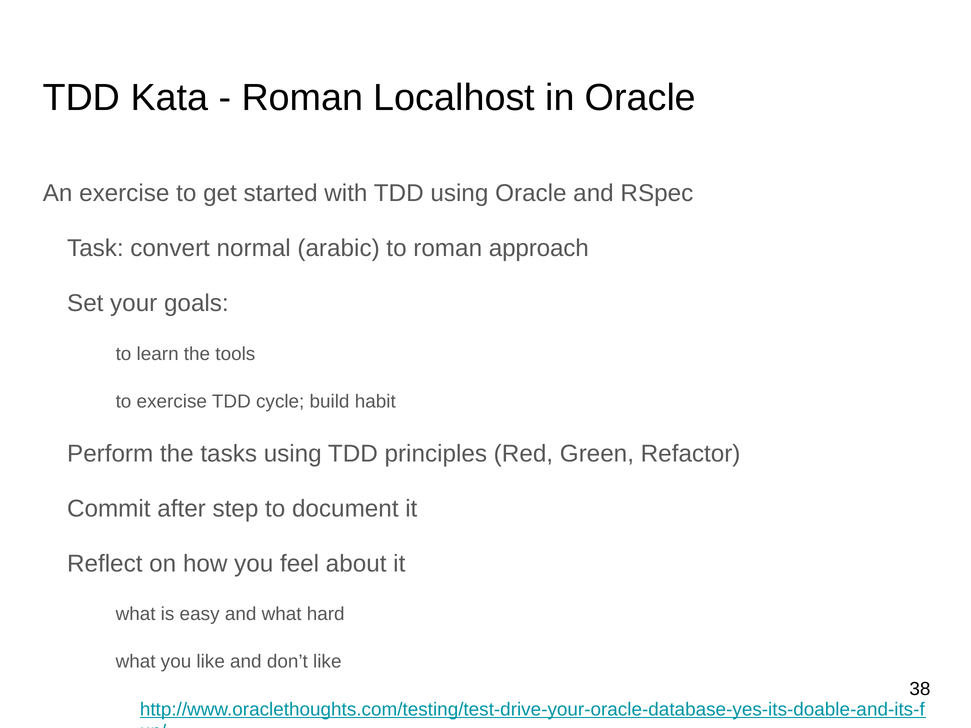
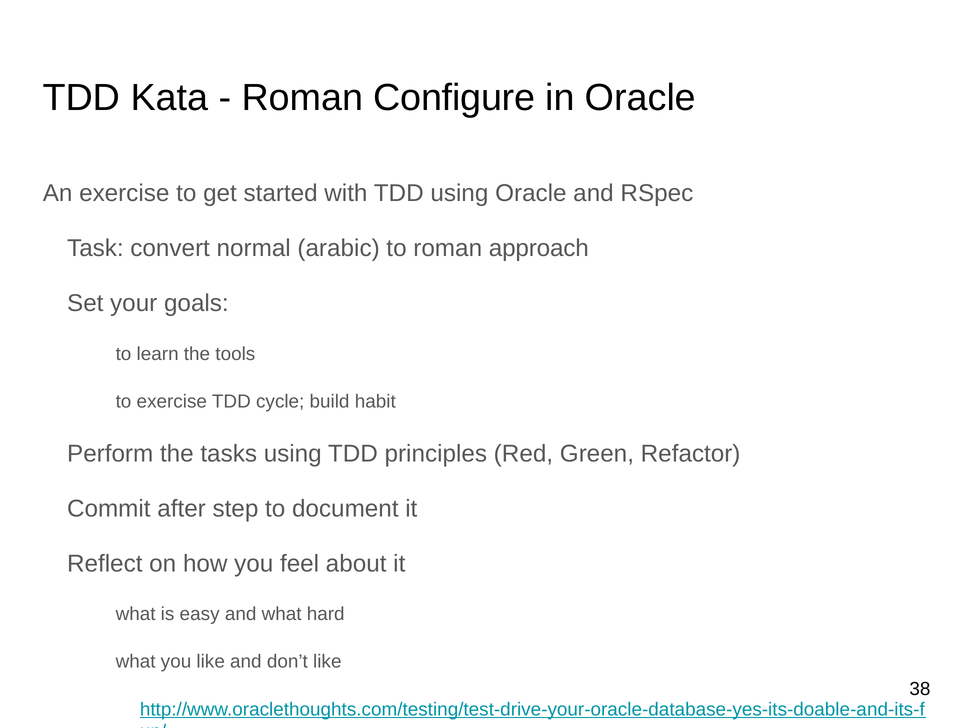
Localhost: Localhost -> Configure
